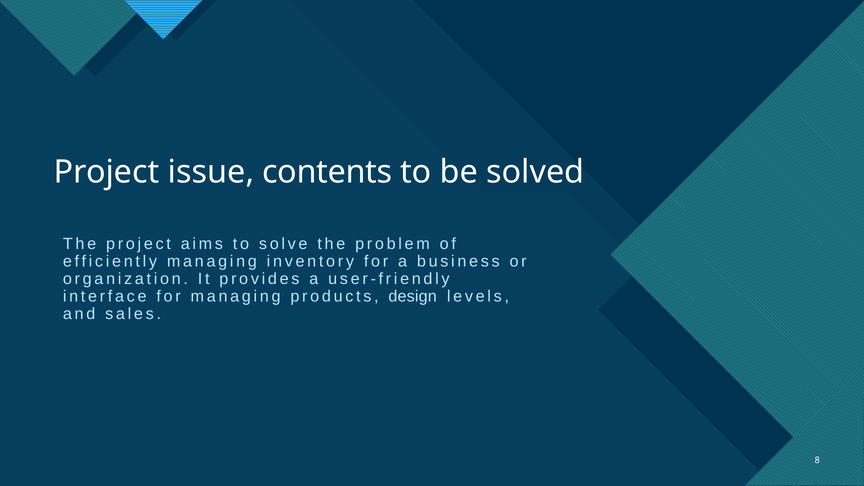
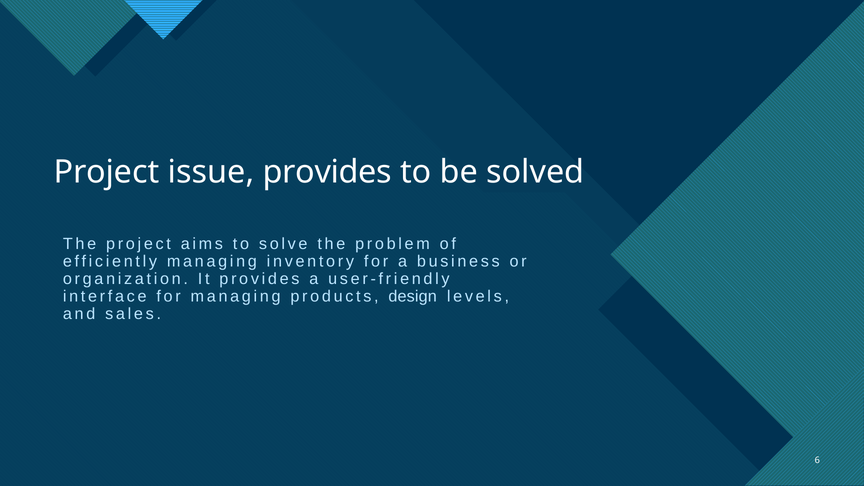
issue contents: contents -> provides
8: 8 -> 6
